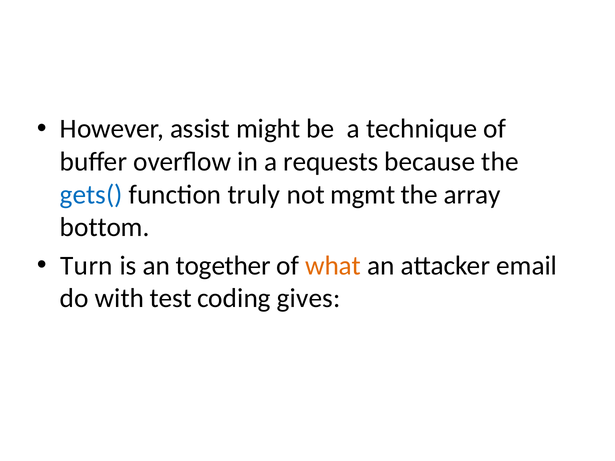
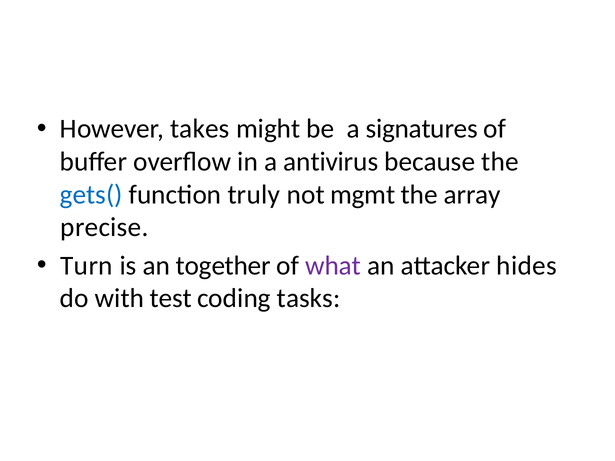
assist: assist -> takes
technique: technique -> signatures
requests: requests -> antivirus
bottom: bottom -> precise
what colour: orange -> purple
email: email -> hides
gives: gives -> tasks
